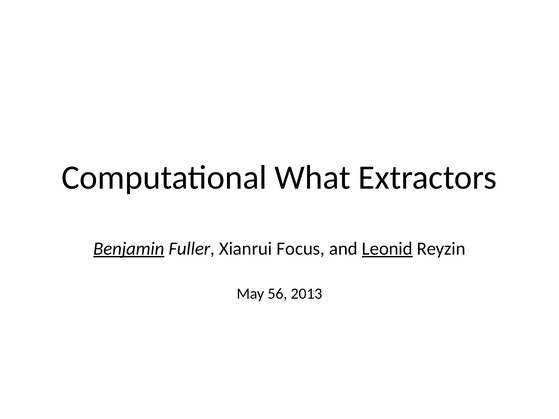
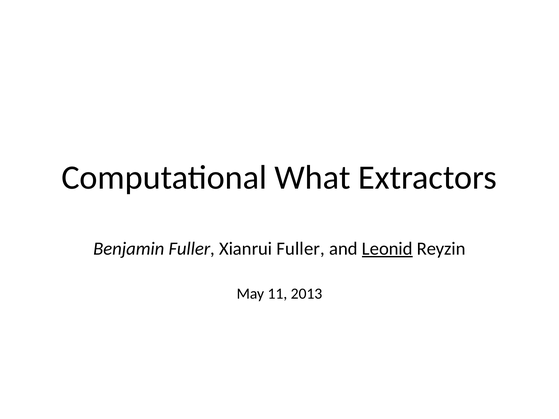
Benjamin underline: present -> none
Xianrui Focus: Focus -> Fuller
56: 56 -> 11
